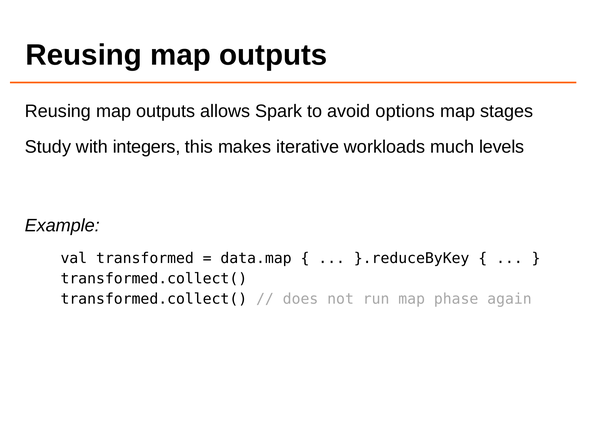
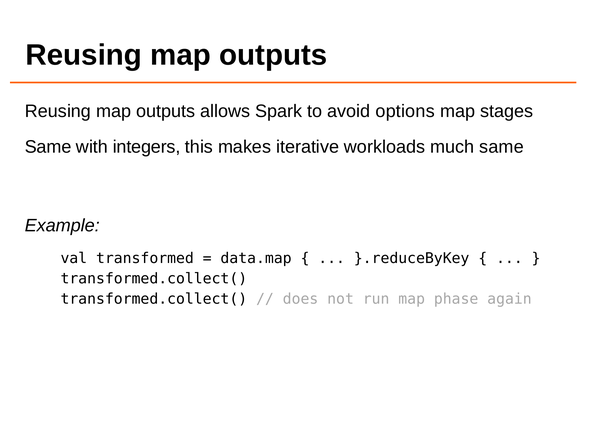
Study at (48, 147): Study -> Same
much levels: levels -> same
